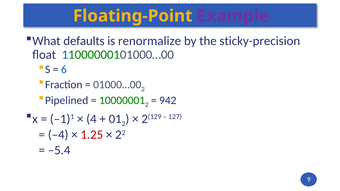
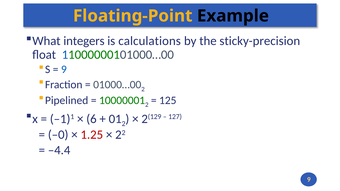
Example colour: purple -> black
defaults: defaults -> integers
renormalize: renormalize -> calculations
6 at (64, 69): 6 -> 9
942: 942 -> 125
4: 4 -> 6
–4: –4 -> –0
–5.4: –5.4 -> –4.4
